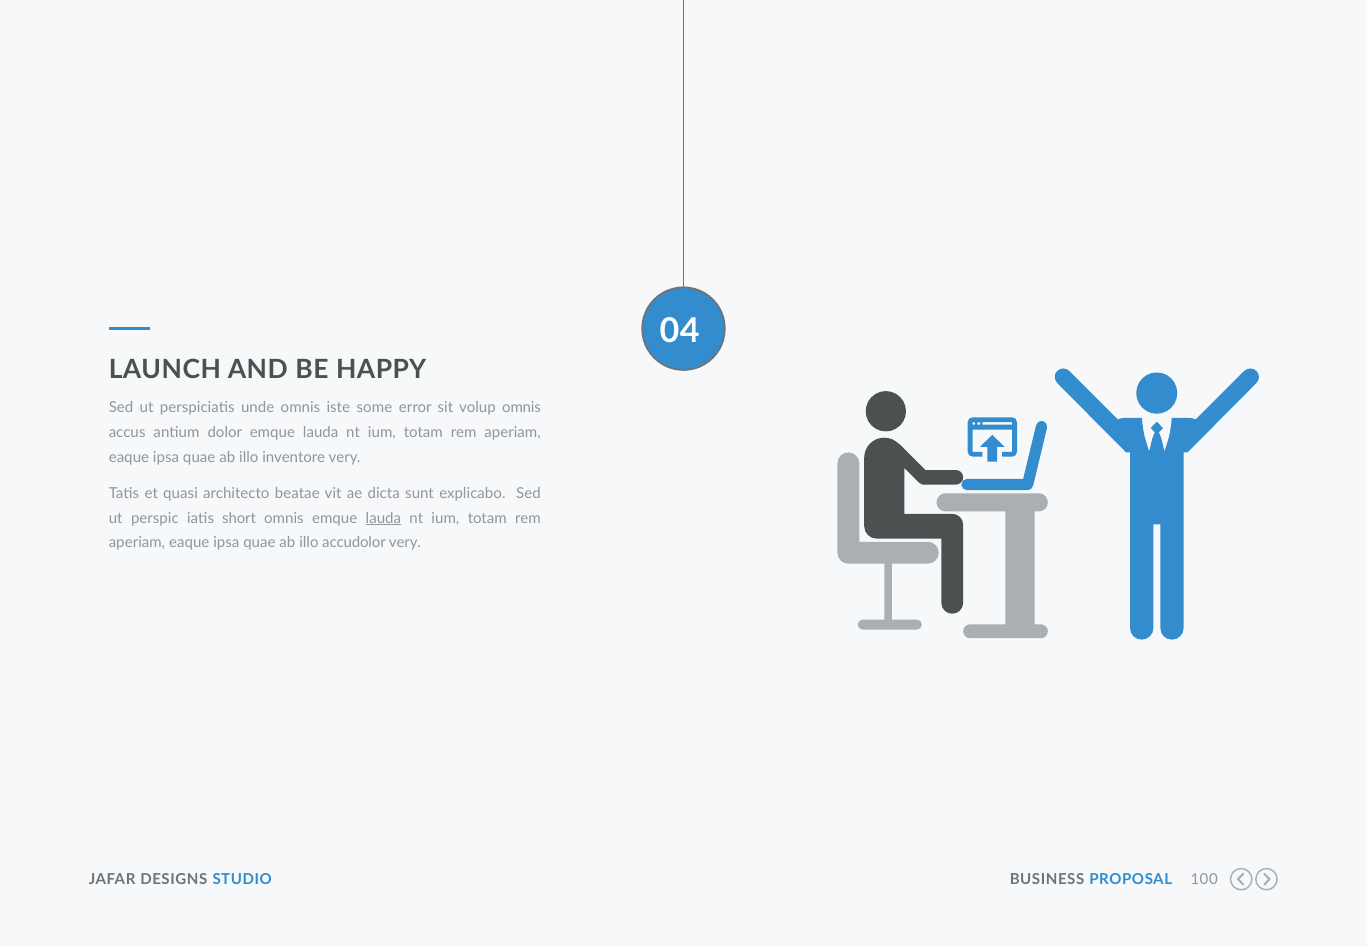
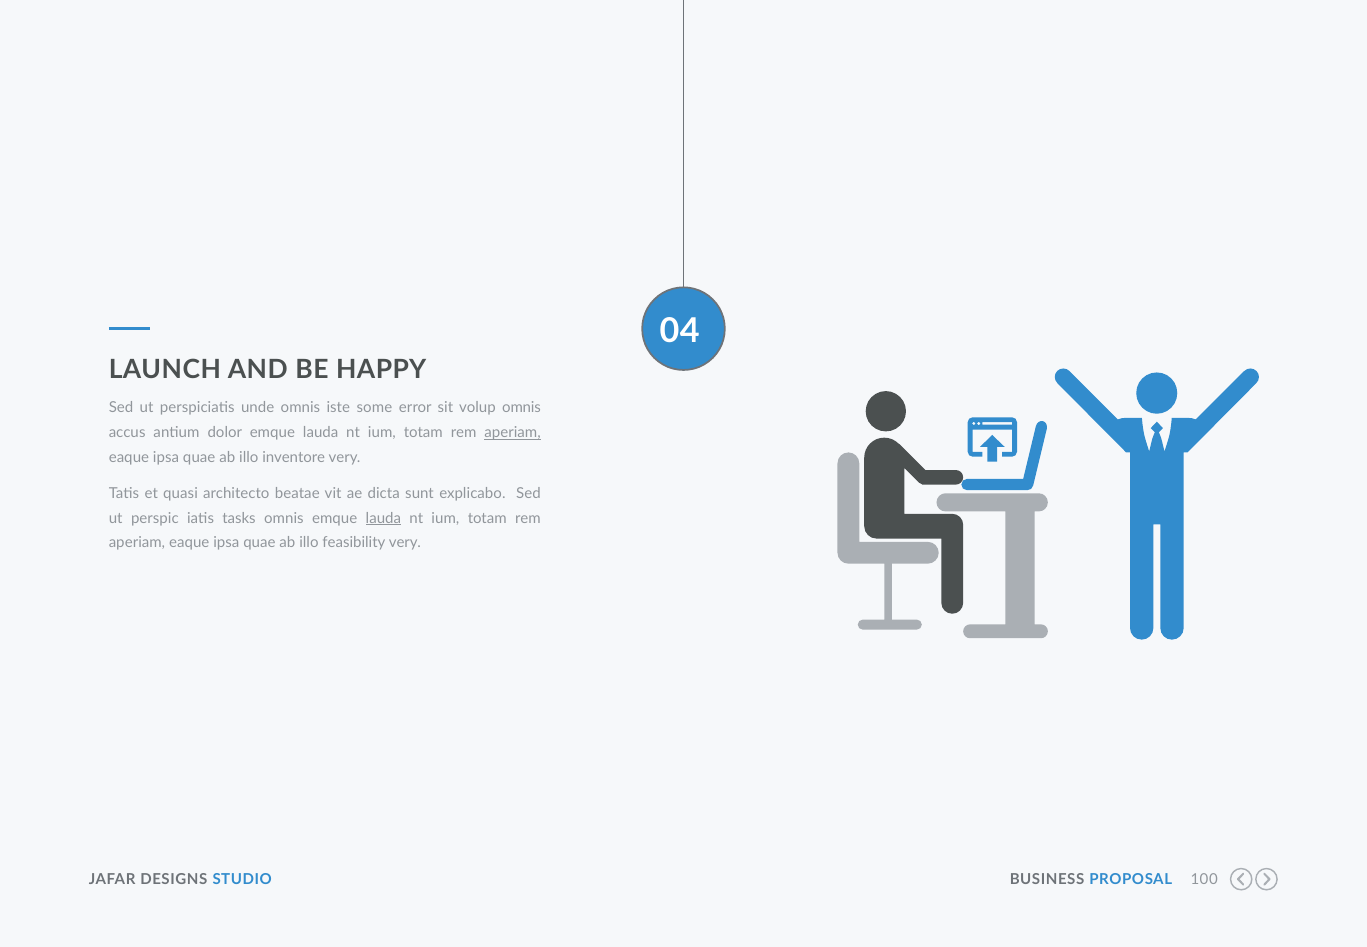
aperiam at (513, 432) underline: none -> present
short: short -> tasks
accudolor: accudolor -> feasibility
